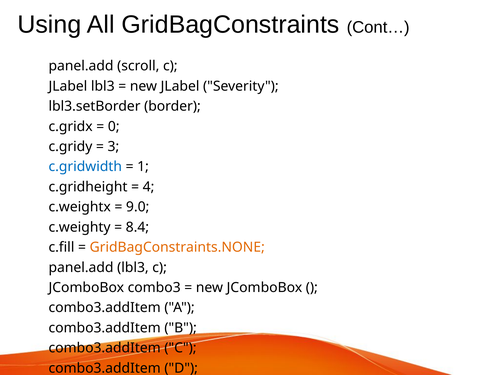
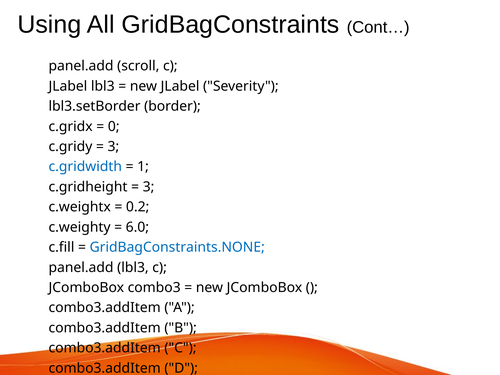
4 at (149, 187): 4 -> 3
9.0: 9.0 -> 0.2
8.4: 8.4 -> 6.0
GridBagConstraints.NONE colour: orange -> blue
